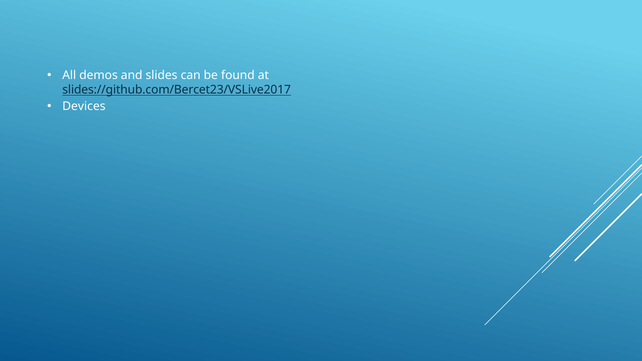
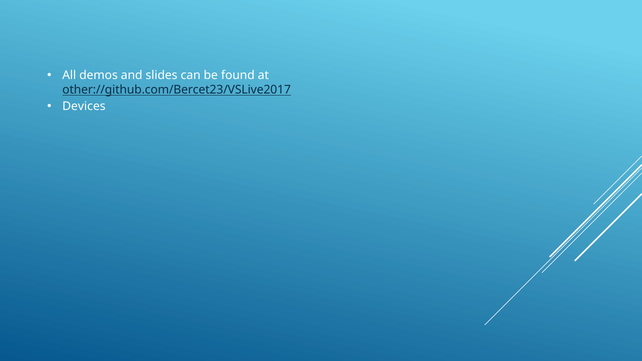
slides://github.com/Bercet23/VSLive2017: slides://github.com/Bercet23/VSLive2017 -> other://github.com/Bercet23/VSLive2017
